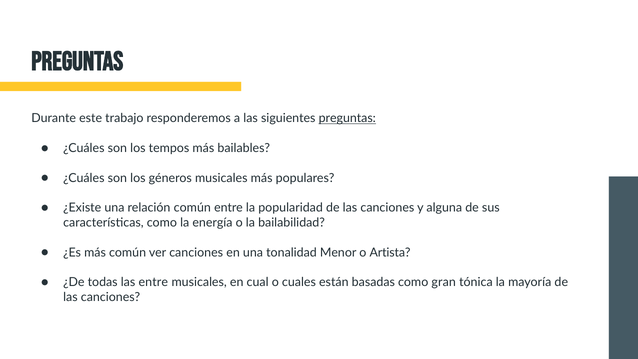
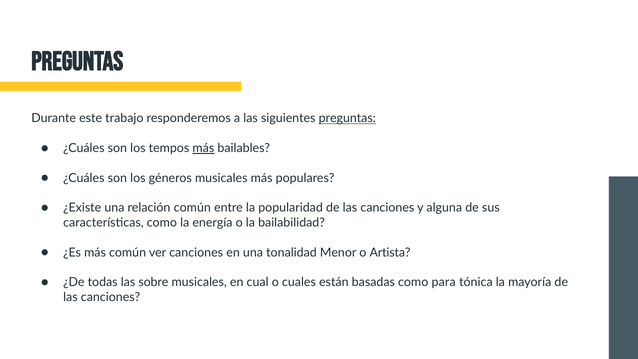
más at (203, 148) underline: none -> present
las entre: entre -> sobre
gran: gran -> para
